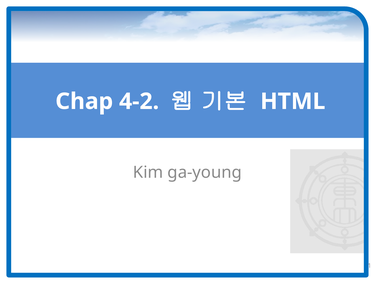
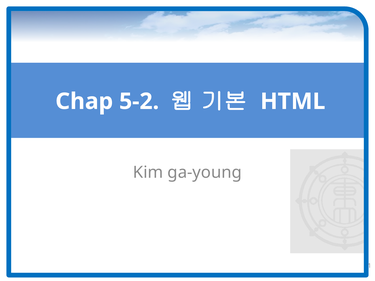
4-2: 4-2 -> 5-2
